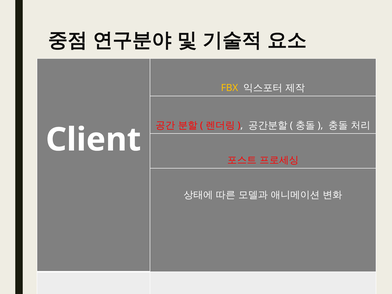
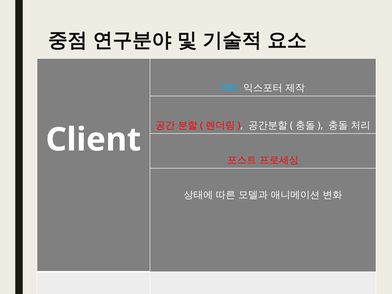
FBX colour: yellow -> light blue
